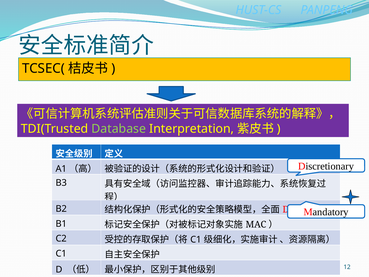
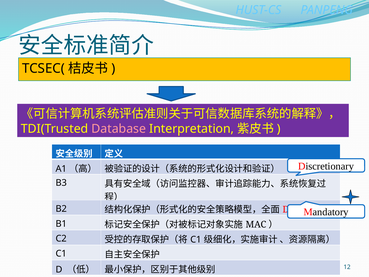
Database colour: light green -> pink
